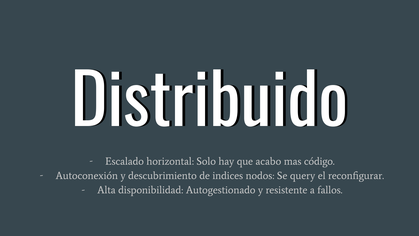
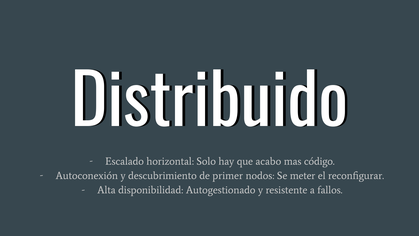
indices: indices -> primer
query: query -> meter
